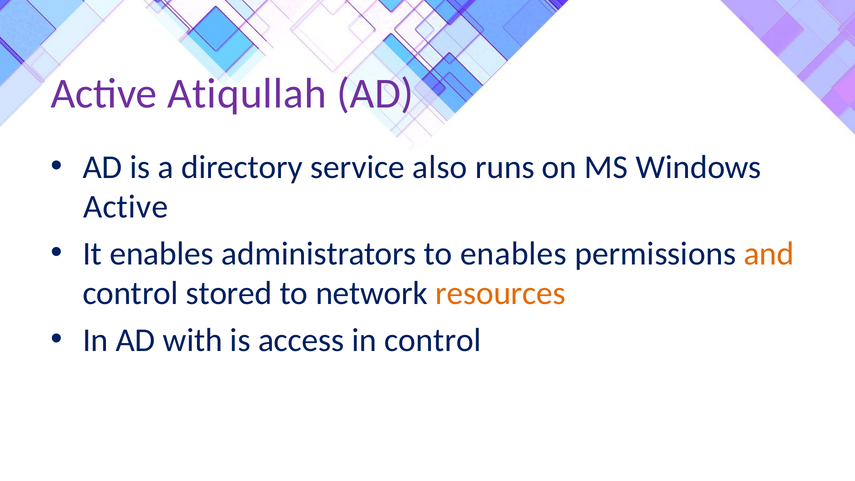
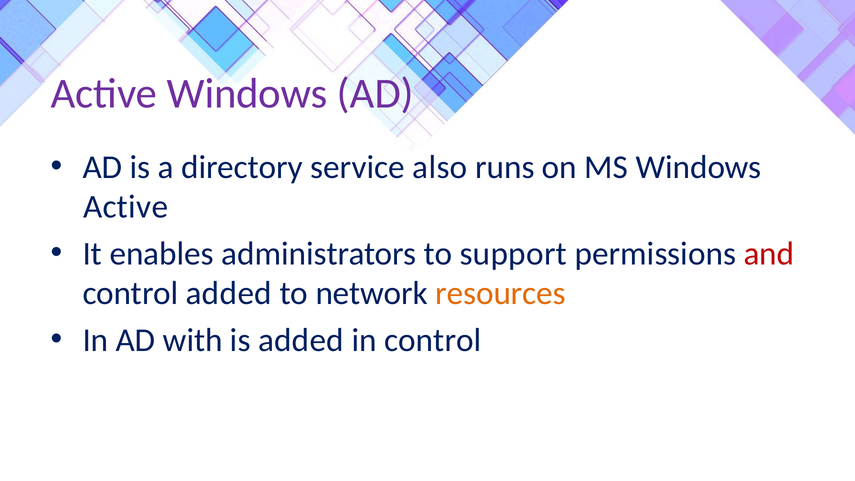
Active Atiqullah: Atiqullah -> Windows
to enables: enables -> support
and colour: orange -> red
control stored: stored -> added
is access: access -> added
